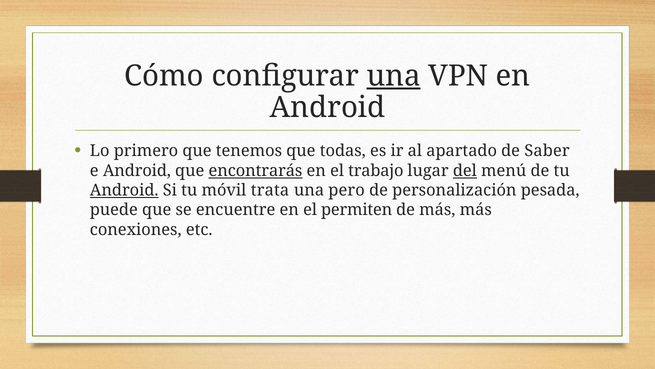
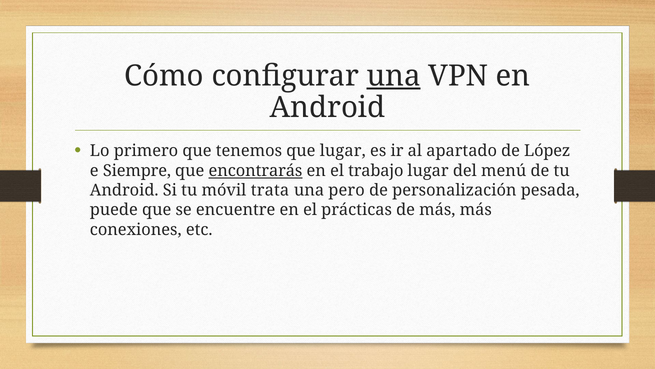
que todas: todas -> lugar
Saber: Saber -> López
e Android: Android -> Siempre
del underline: present -> none
Android at (124, 190) underline: present -> none
permiten: permiten -> prácticas
